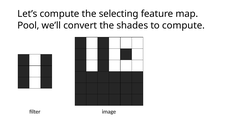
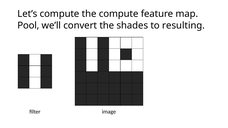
the selecting: selecting -> compute
to compute: compute -> resulting
